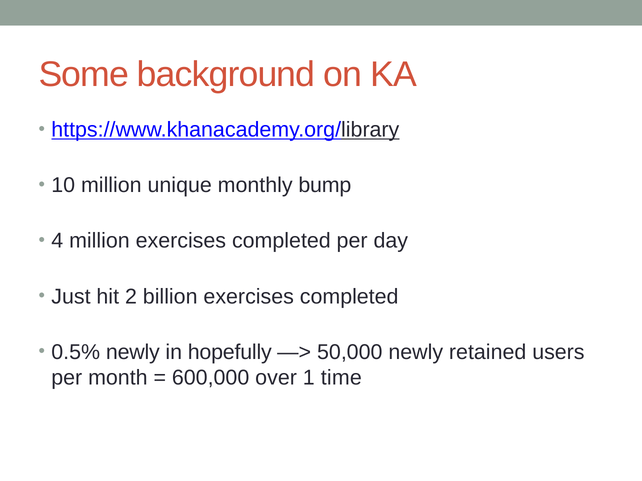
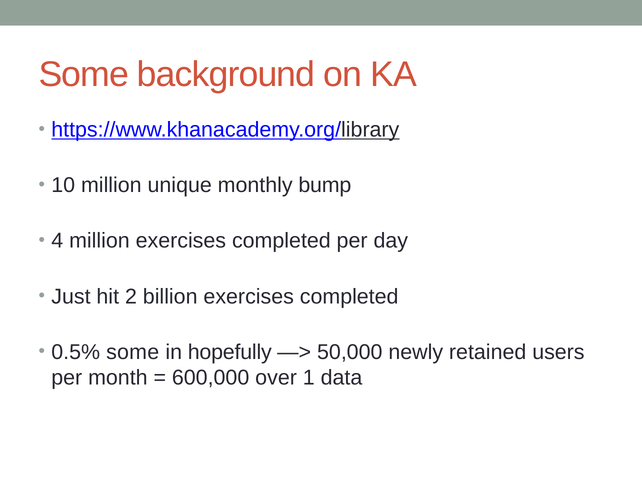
0.5% newly: newly -> some
time: time -> data
